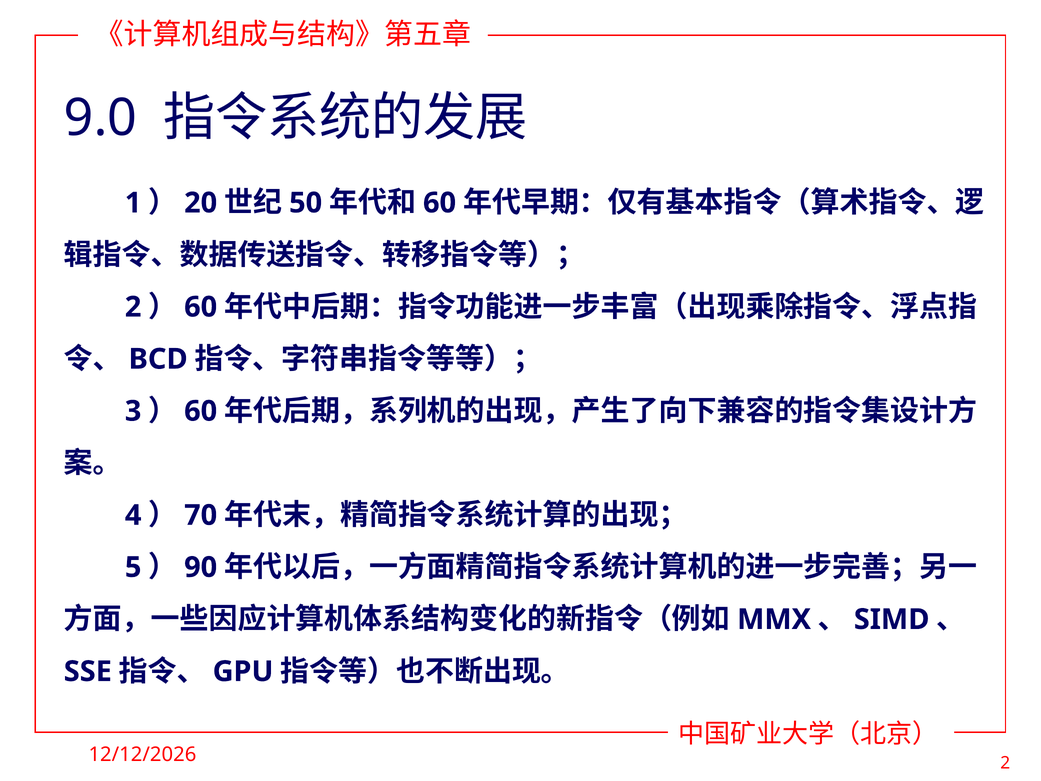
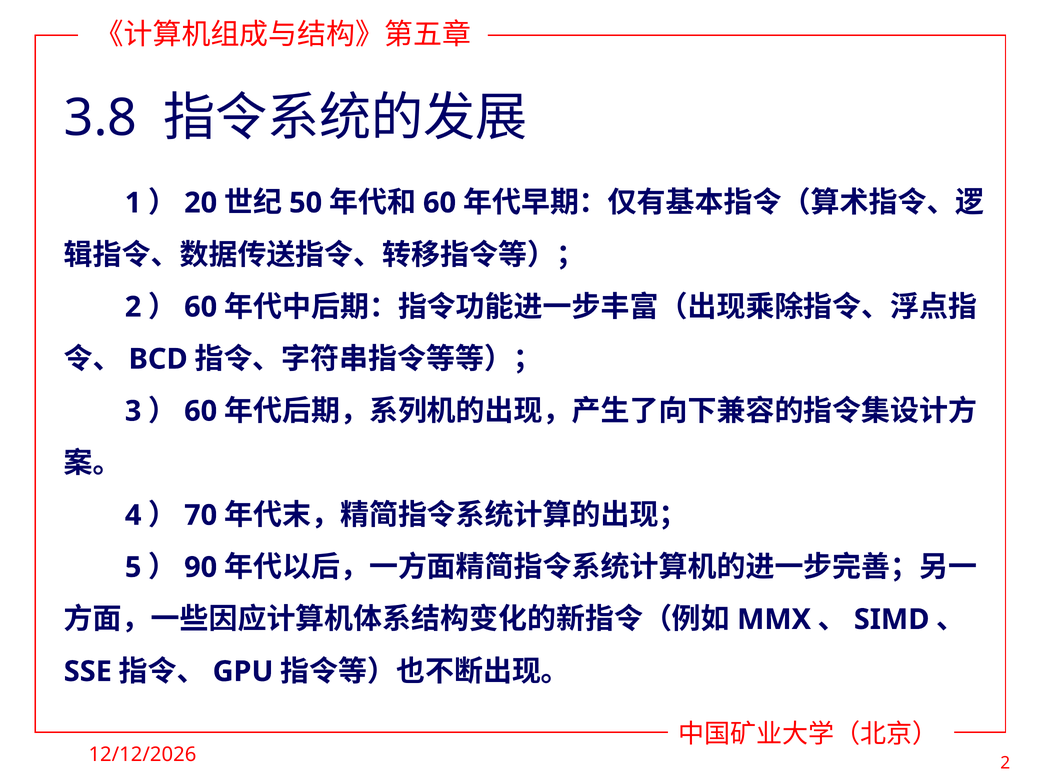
9.0: 9.0 -> 3.8
